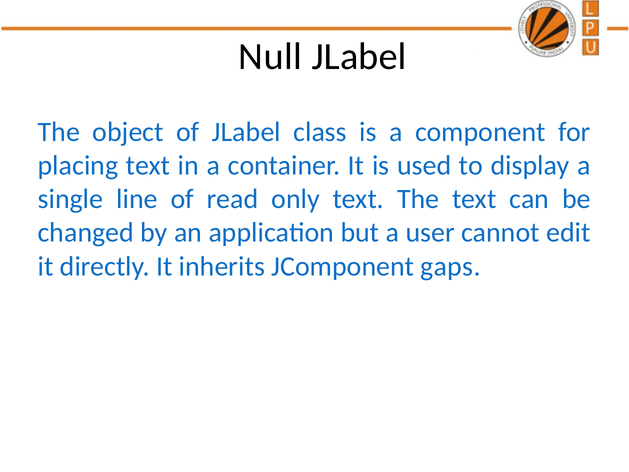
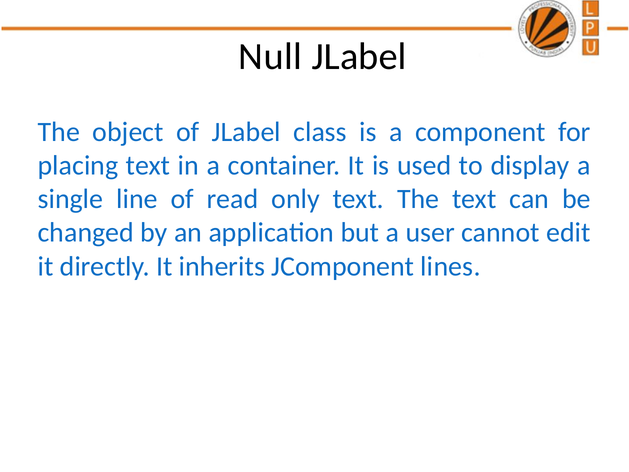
gaps: gaps -> lines
